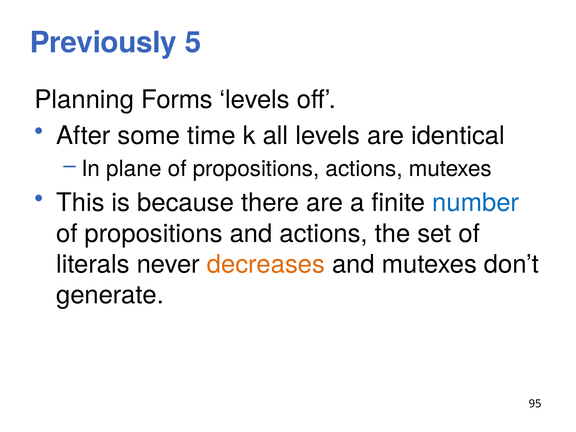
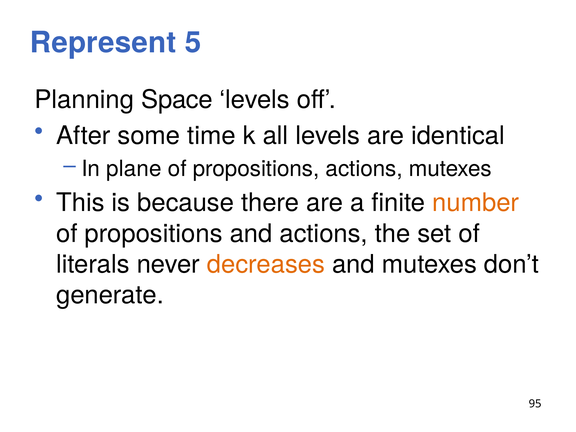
Previously: Previously -> Represent
Forms: Forms -> Space
number colour: blue -> orange
